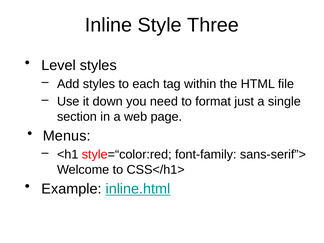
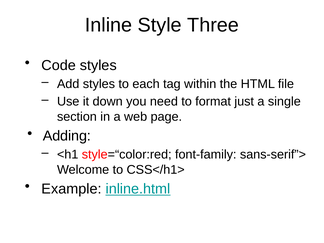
Level: Level -> Code
Menus: Menus -> Adding
